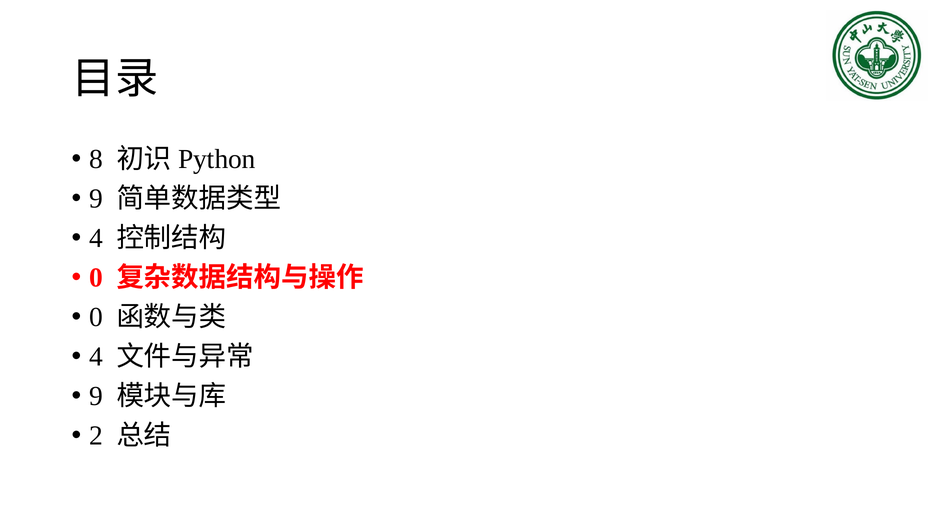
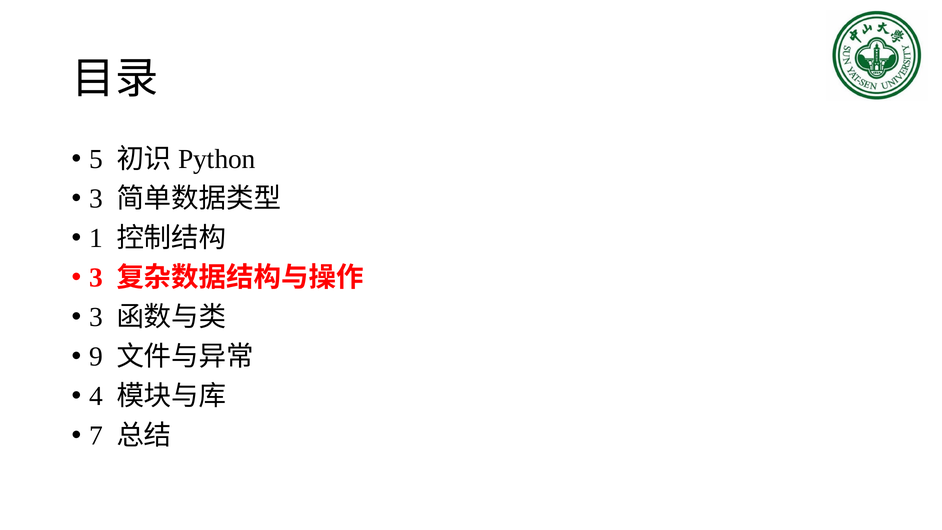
8: 8 -> 5
9 at (96, 199): 9 -> 3
4 at (96, 238): 4 -> 1
0 at (96, 278): 0 -> 3
0 at (96, 317): 0 -> 3
4 at (96, 357): 4 -> 9
9 at (96, 396): 9 -> 4
2: 2 -> 7
